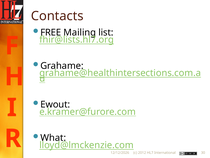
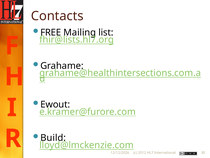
What: What -> Build
